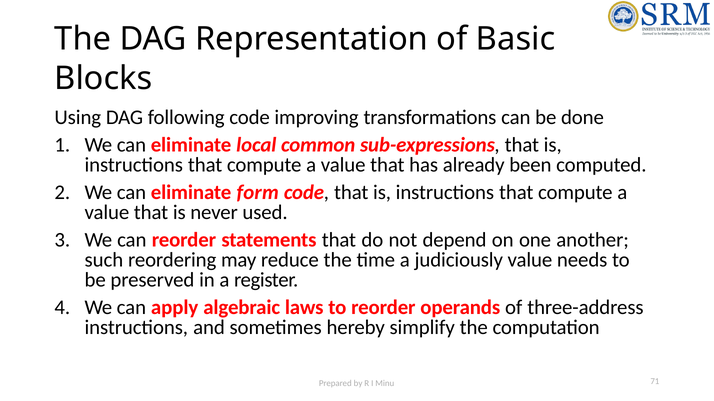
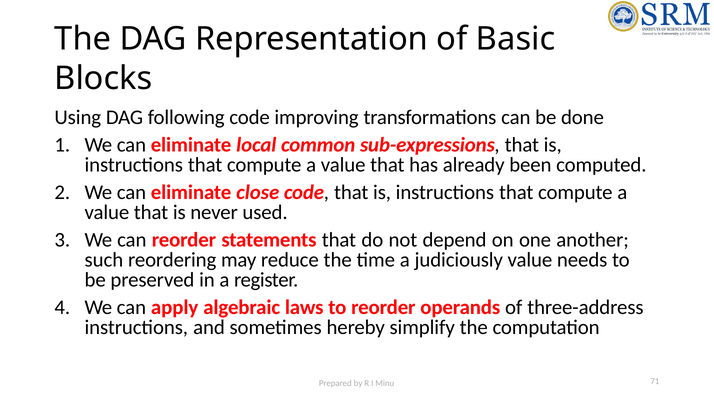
form: form -> close
